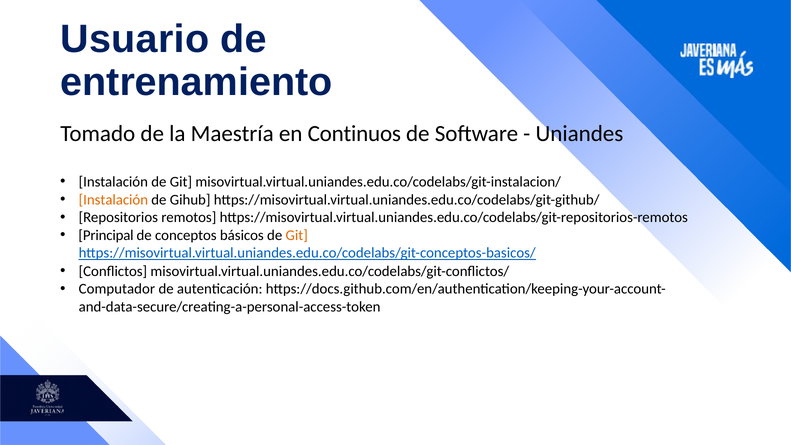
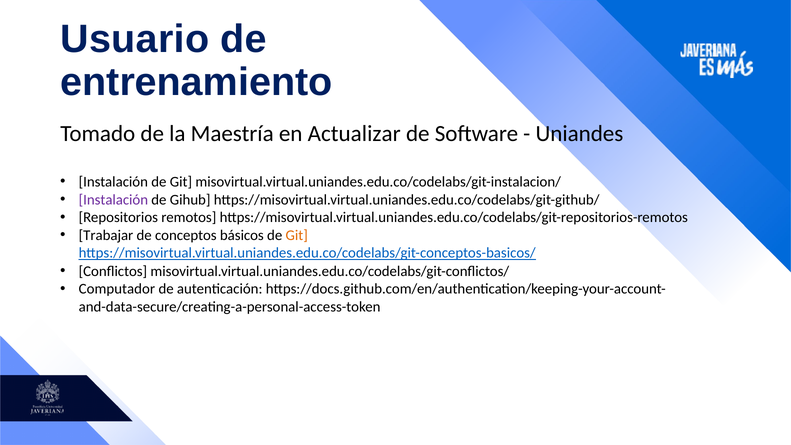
Continuos: Continuos -> Actualizar
Instalación at (113, 200) colour: orange -> purple
Principal: Principal -> Trabajar
